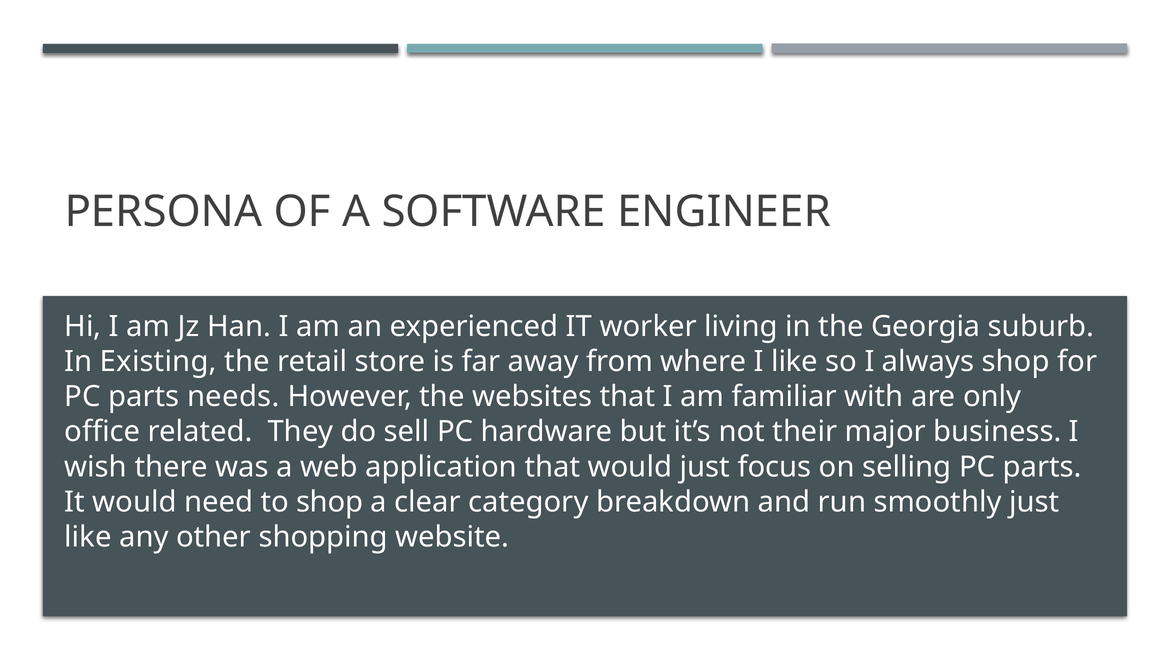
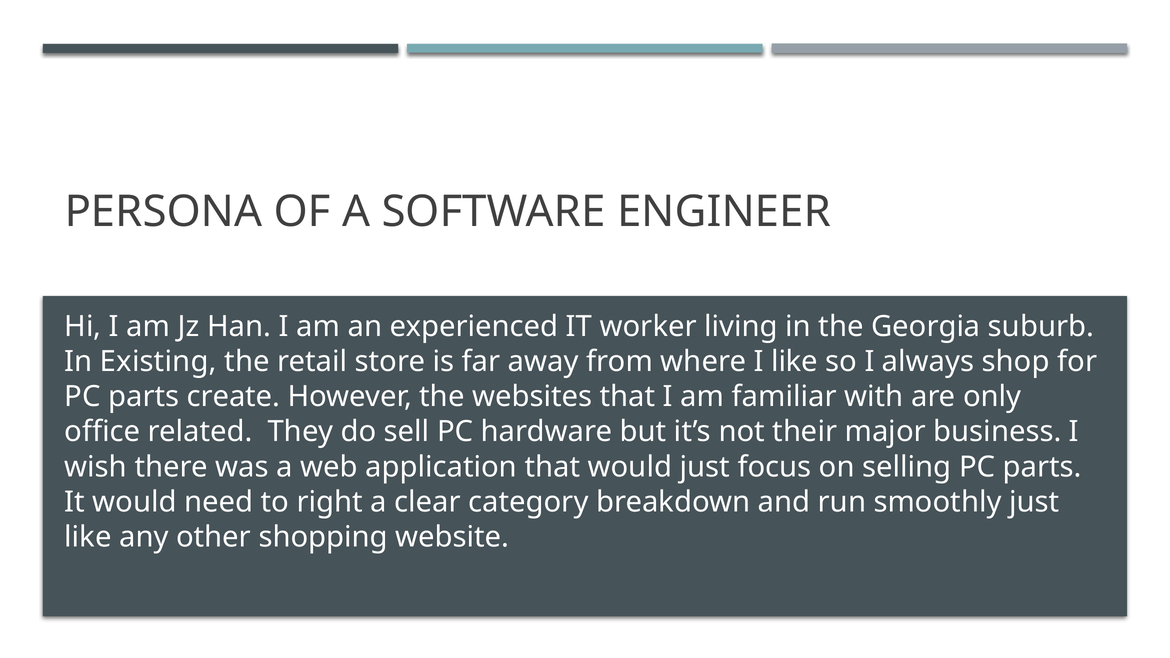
needs: needs -> create
to shop: shop -> right
